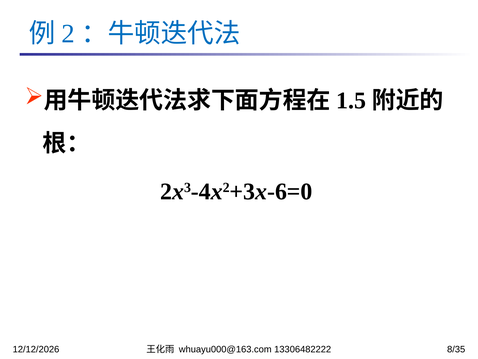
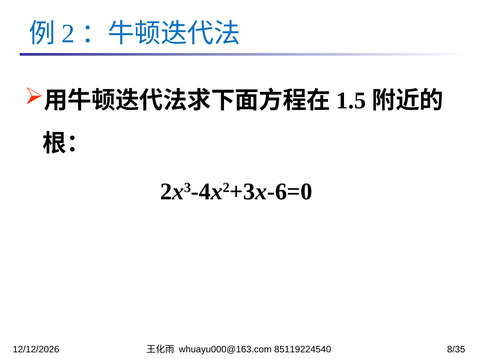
13306482222: 13306482222 -> 85119224540
